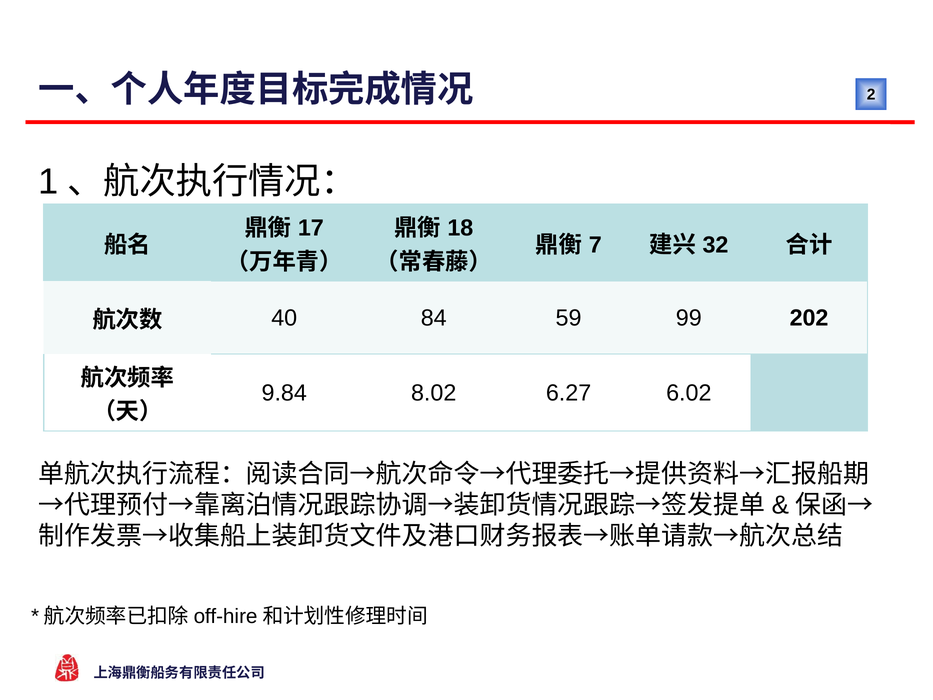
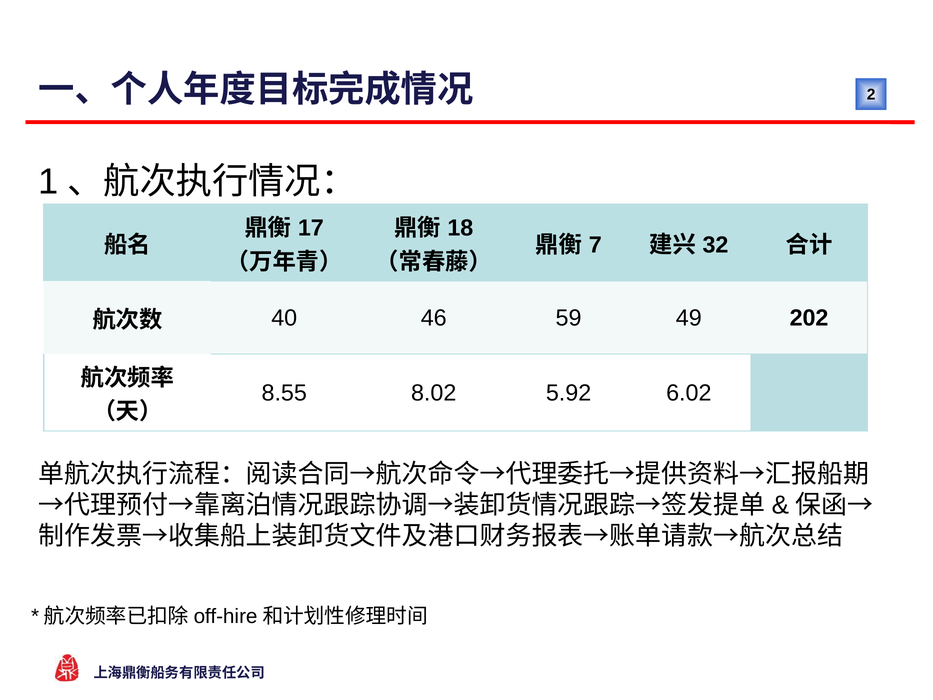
84: 84 -> 46
99: 99 -> 49
9.84: 9.84 -> 8.55
6.27: 6.27 -> 5.92
